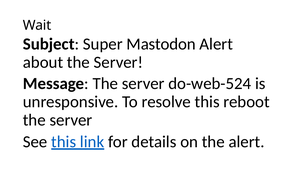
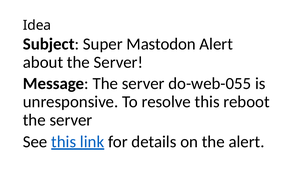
Wait: Wait -> Idea
do-web-524: do-web-524 -> do-web-055
